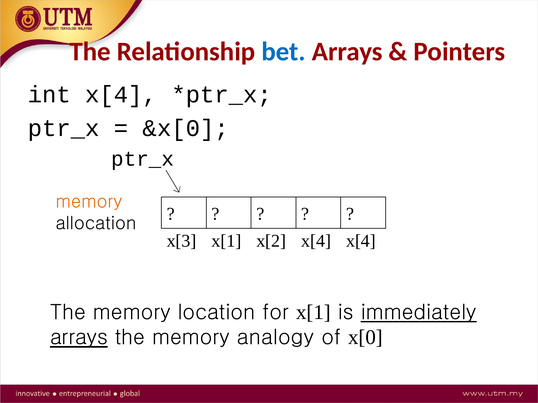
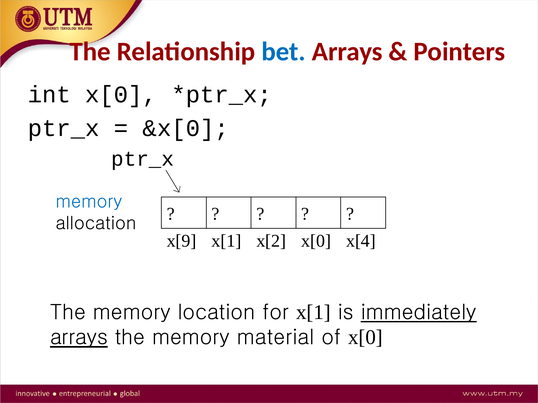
int x[4: x[4 -> x[0
memory at (89, 202) colour: orange -> blue
x[3: x[3 -> x[9
x[2 x[4: x[4 -> x[0
analogy: analogy -> material
